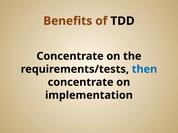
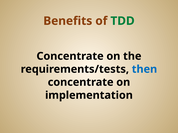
TDD colour: black -> green
